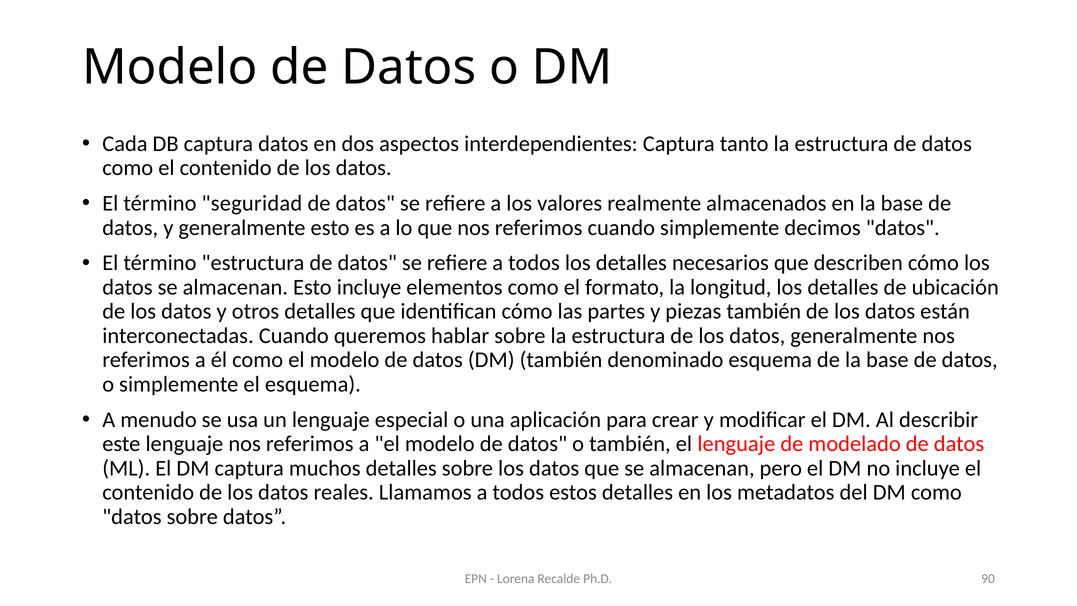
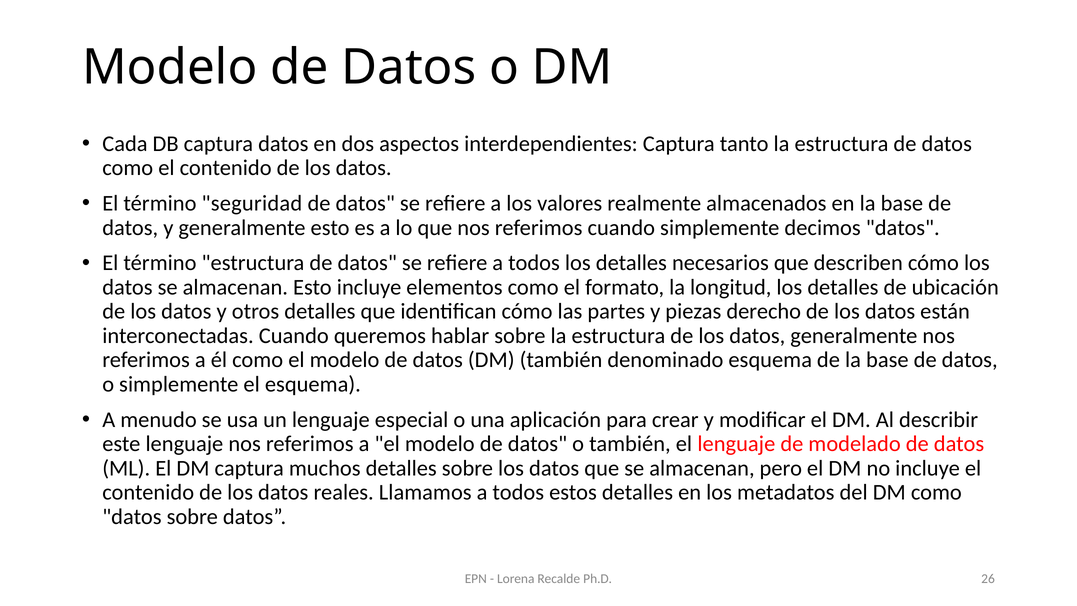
piezas también: también -> derecho
90: 90 -> 26
